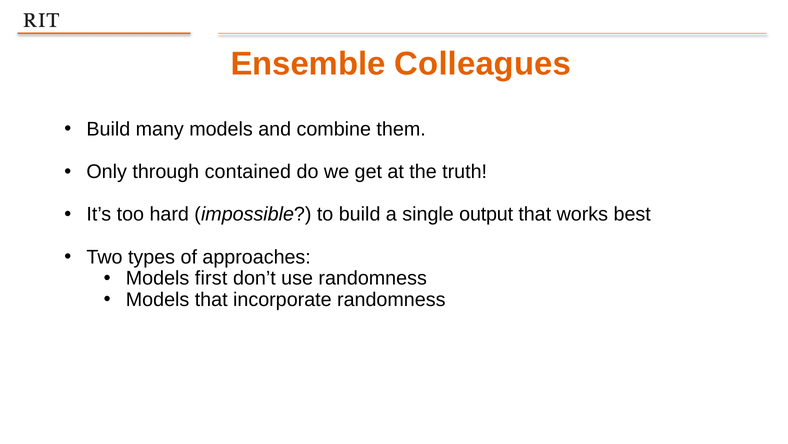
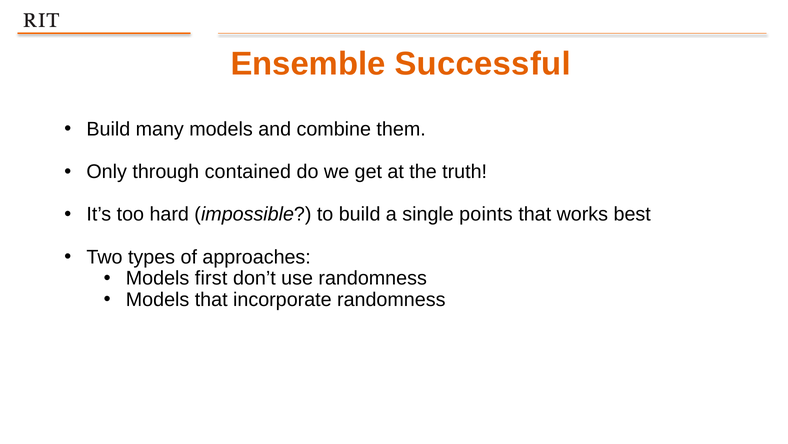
Colleagues: Colleagues -> Successful
output: output -> points
